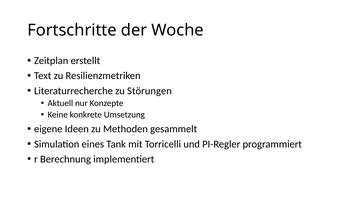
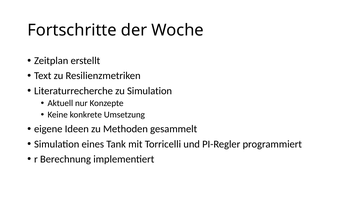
zu Störungen: Störungen -> Simulation
